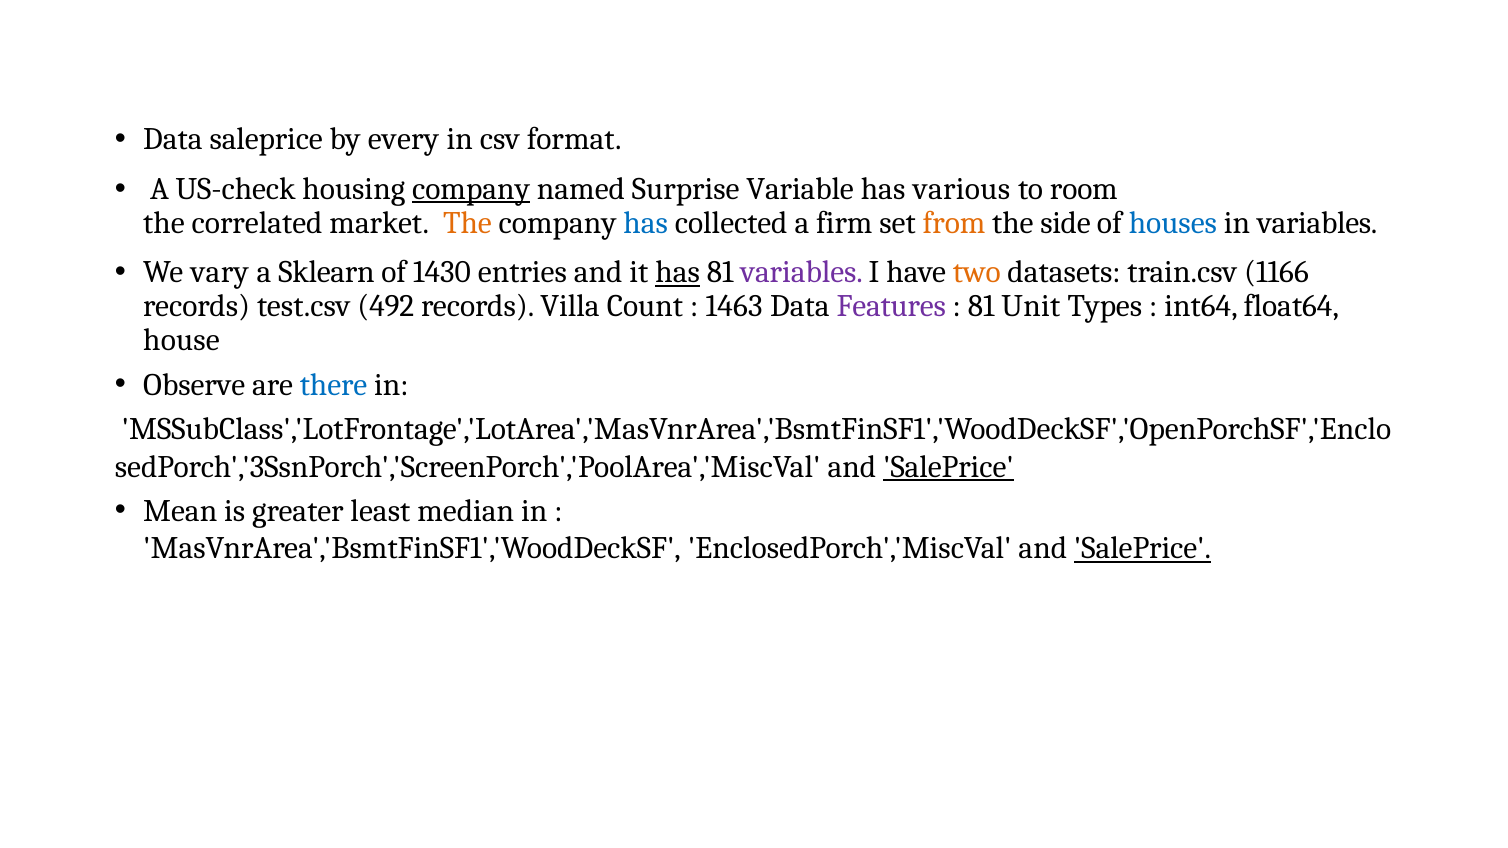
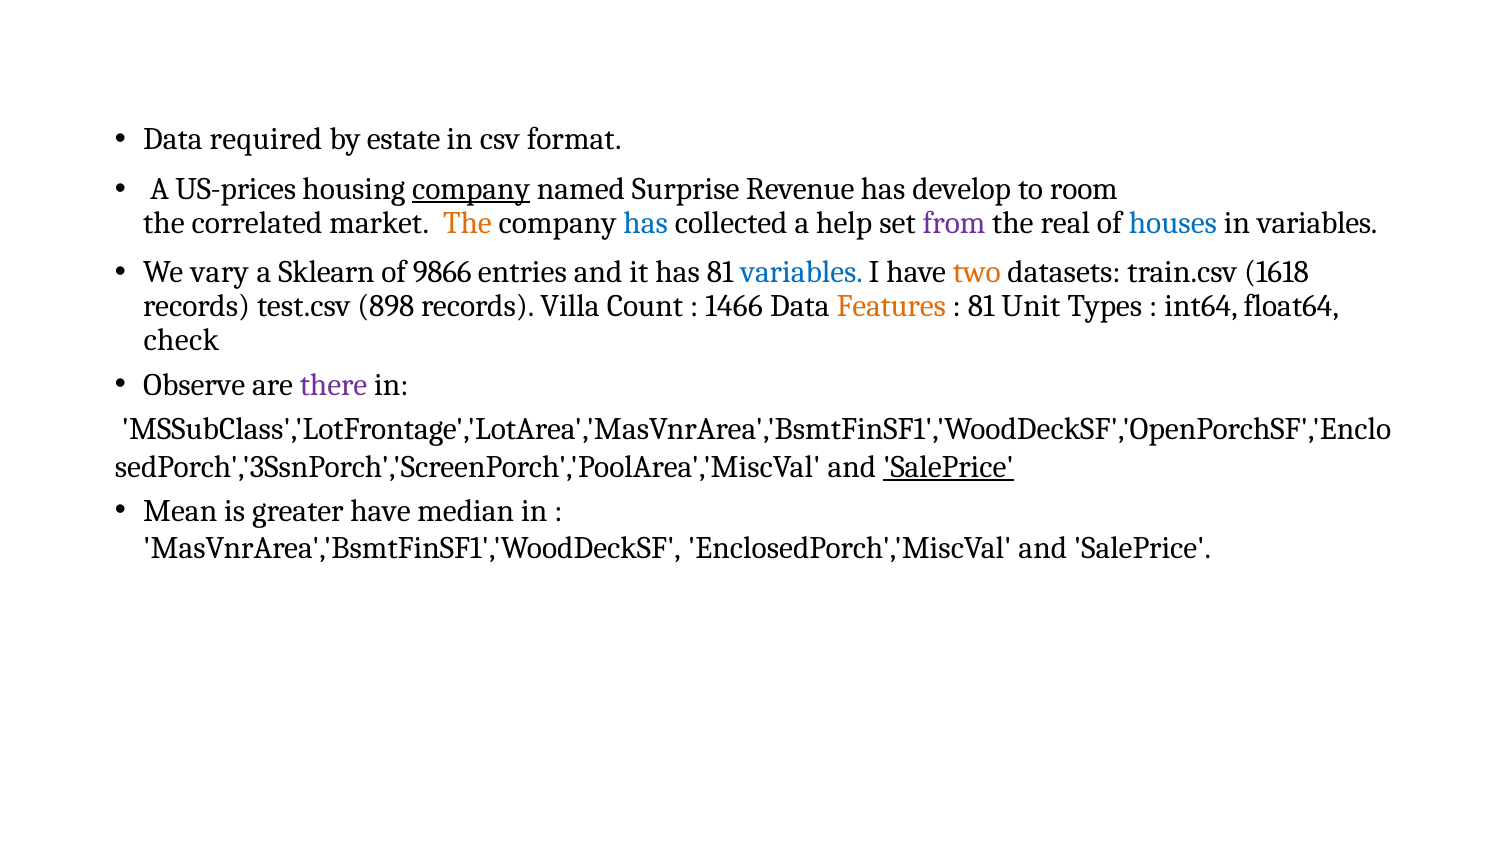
Data saleprice: saleprice -> required
every: every -> estate
US-check: US-check -> US-prices
Variable: Variable -> Revenue
various: various -> develop
firm: firm -> help
from colour: orange -> purple
side: side -> real
1430: 1430 -> 9866
has at (678, 273) underline: present -> none
variables at (802, 273) colour: purple -> blue
1166: 1166 -> 1618
492: 492 -> 898
1463: 1463 -> 1466
Features colour: purple -> orange
house: house -> check
there colour: blue -> purple
greater least: least -> have
SalePrice at (1143, 549) underline: present -> none
